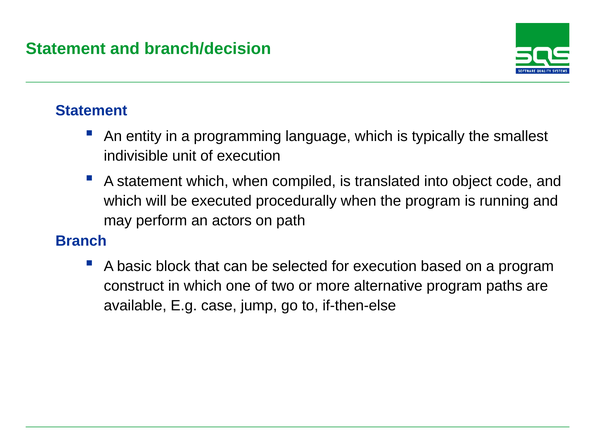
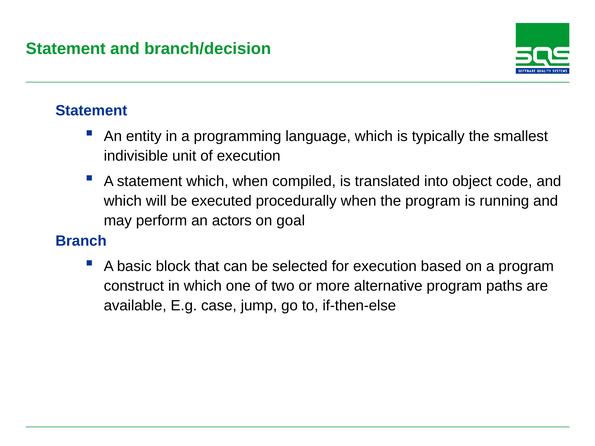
path: path -> goal
